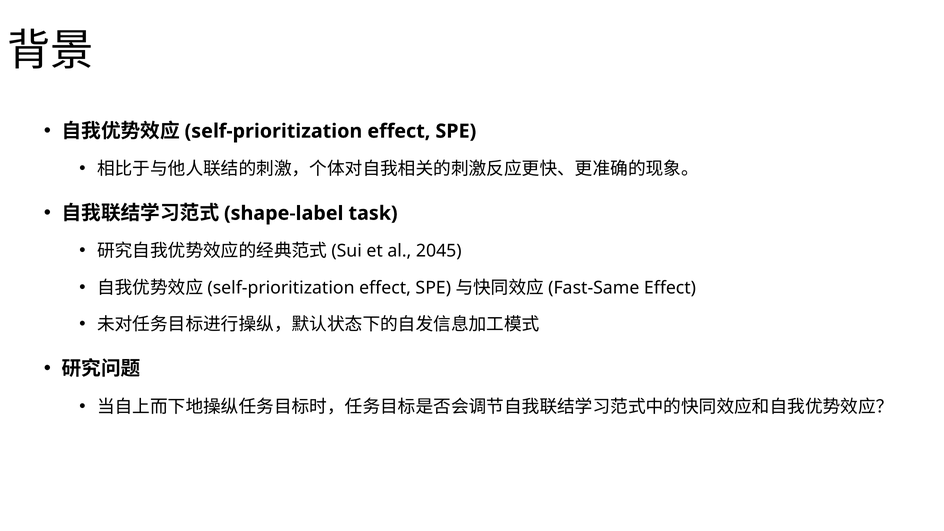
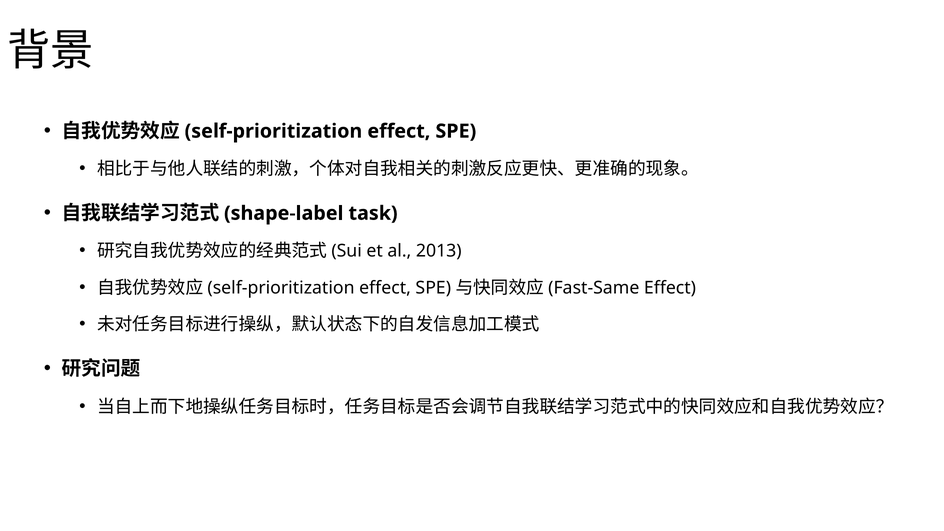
2045: 2045 -> 2013
